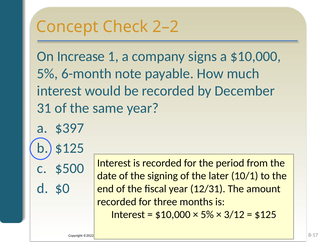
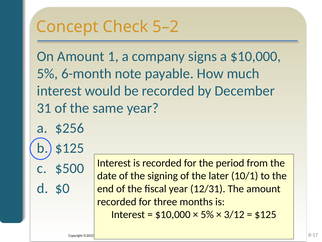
2–2: 2–2 -> 5–2
On Increase: Increase -> Amount
$397: $397 -> $256
